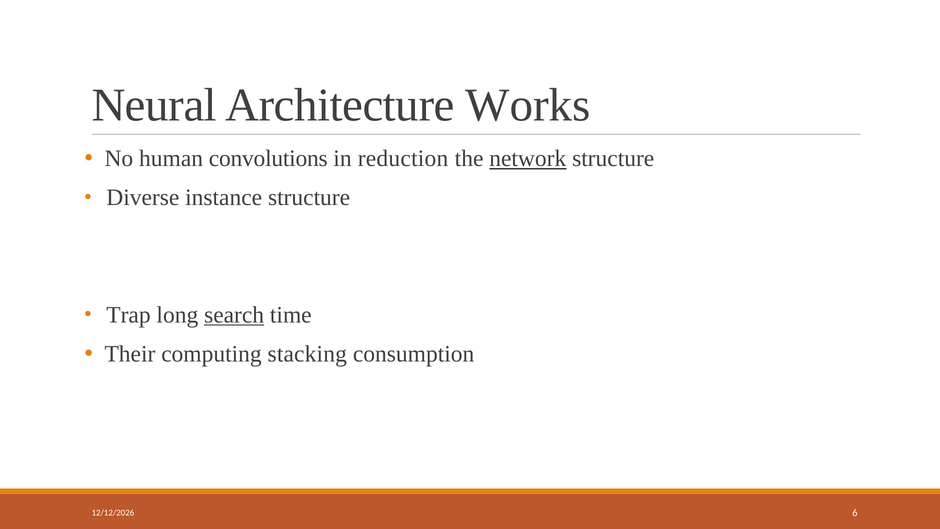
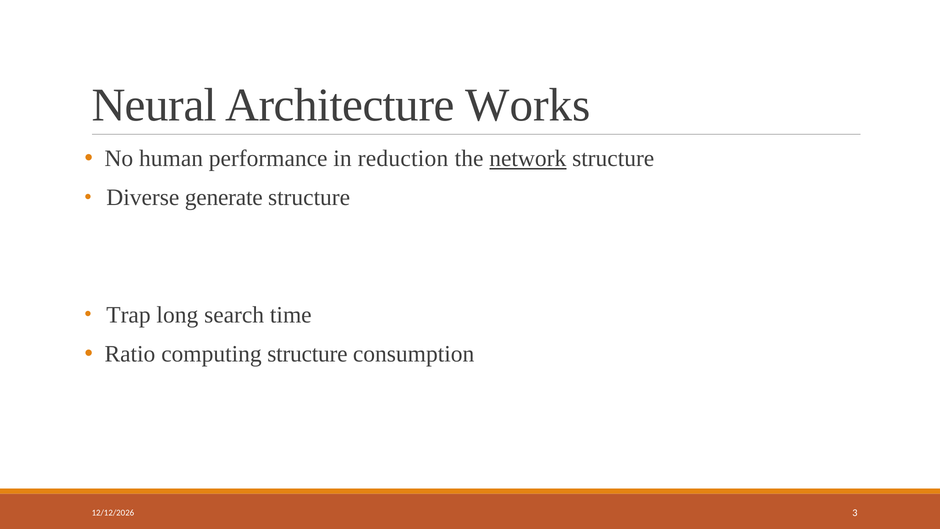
convolutions: convolutions -> performance
instance: instance -> generate
search underline: present -> none
Their: Their -> Ratio
computing stacking: stacking -> structure
6: 6 -> 3
